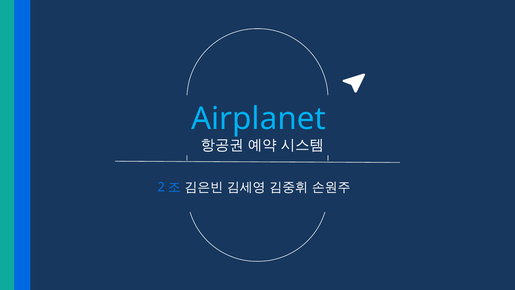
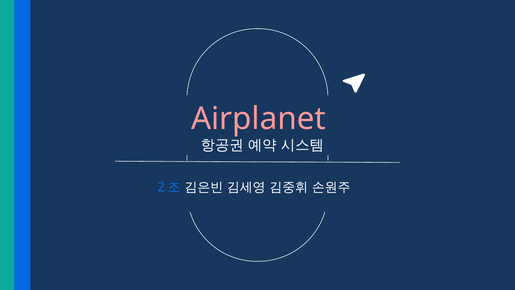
Airplanet colour: light blue -> pink
